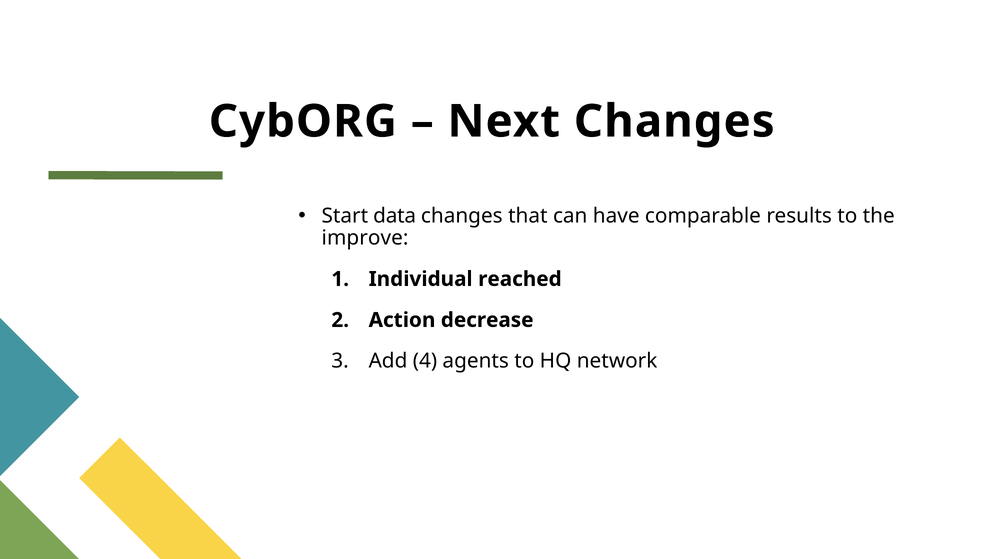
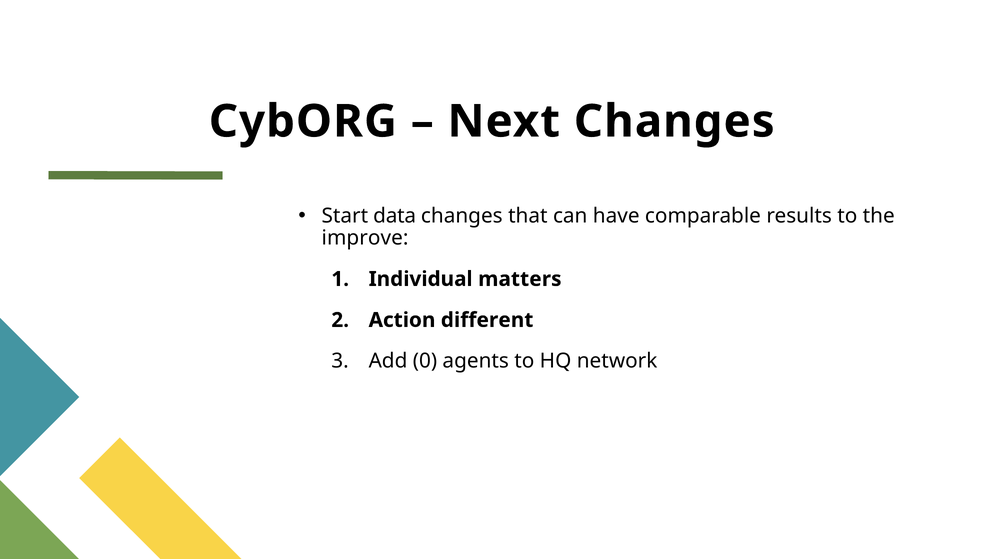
reached: reached -> matters
decrease: decrease -> different
4: 4 -> 0
